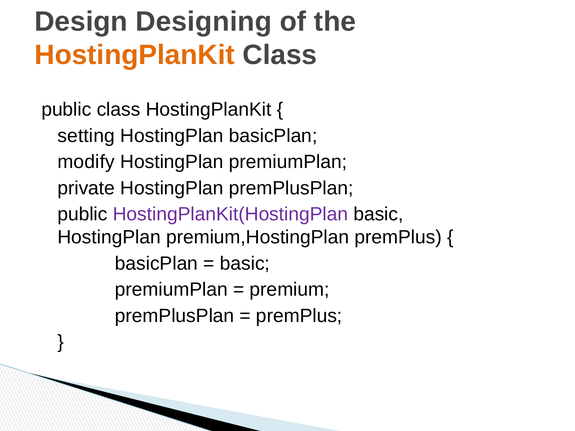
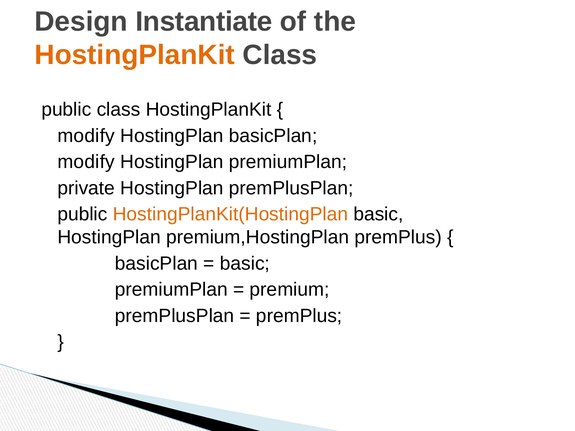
Designing: Designing -> Instantiate
setting at (86, 136): setting -> modify
HostingPlanKit(HostingPlan colour: purple -> orange
